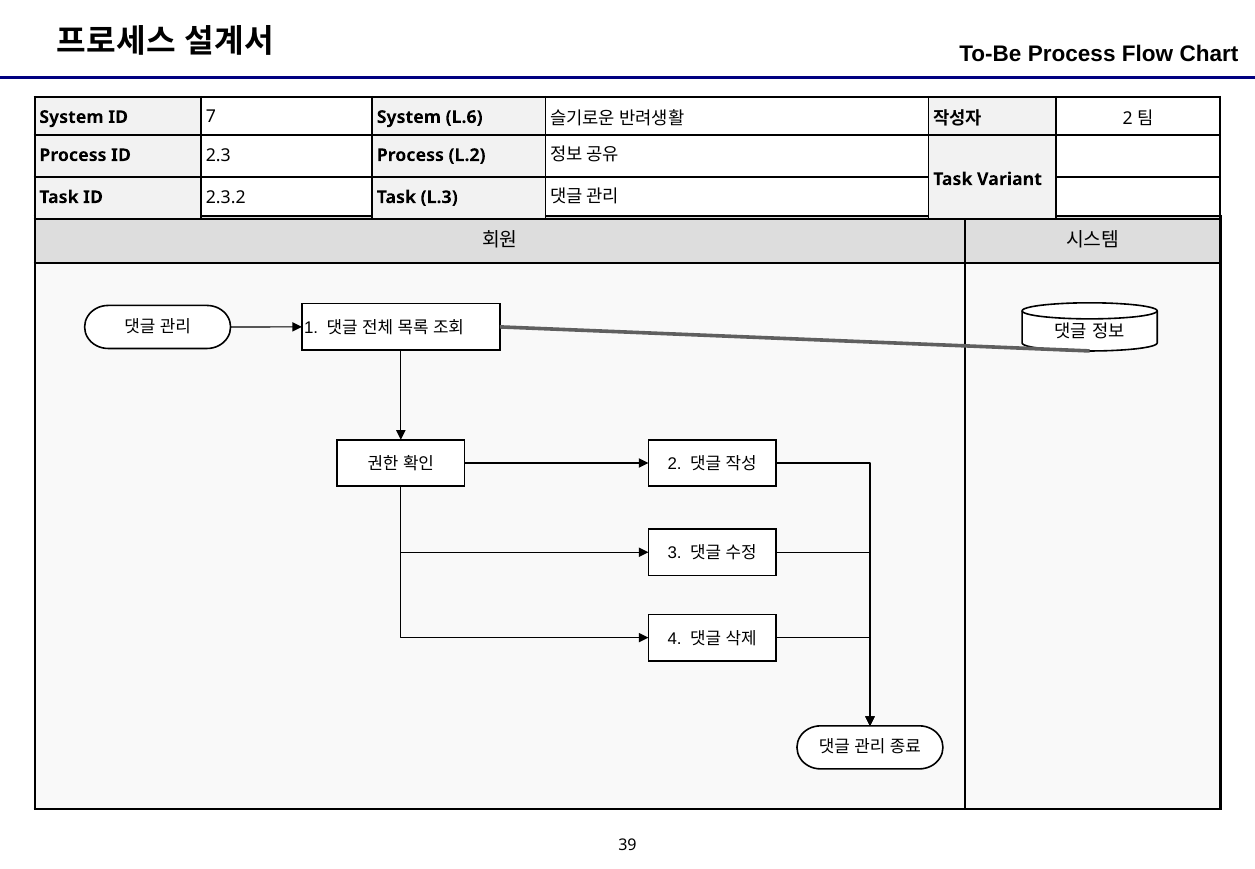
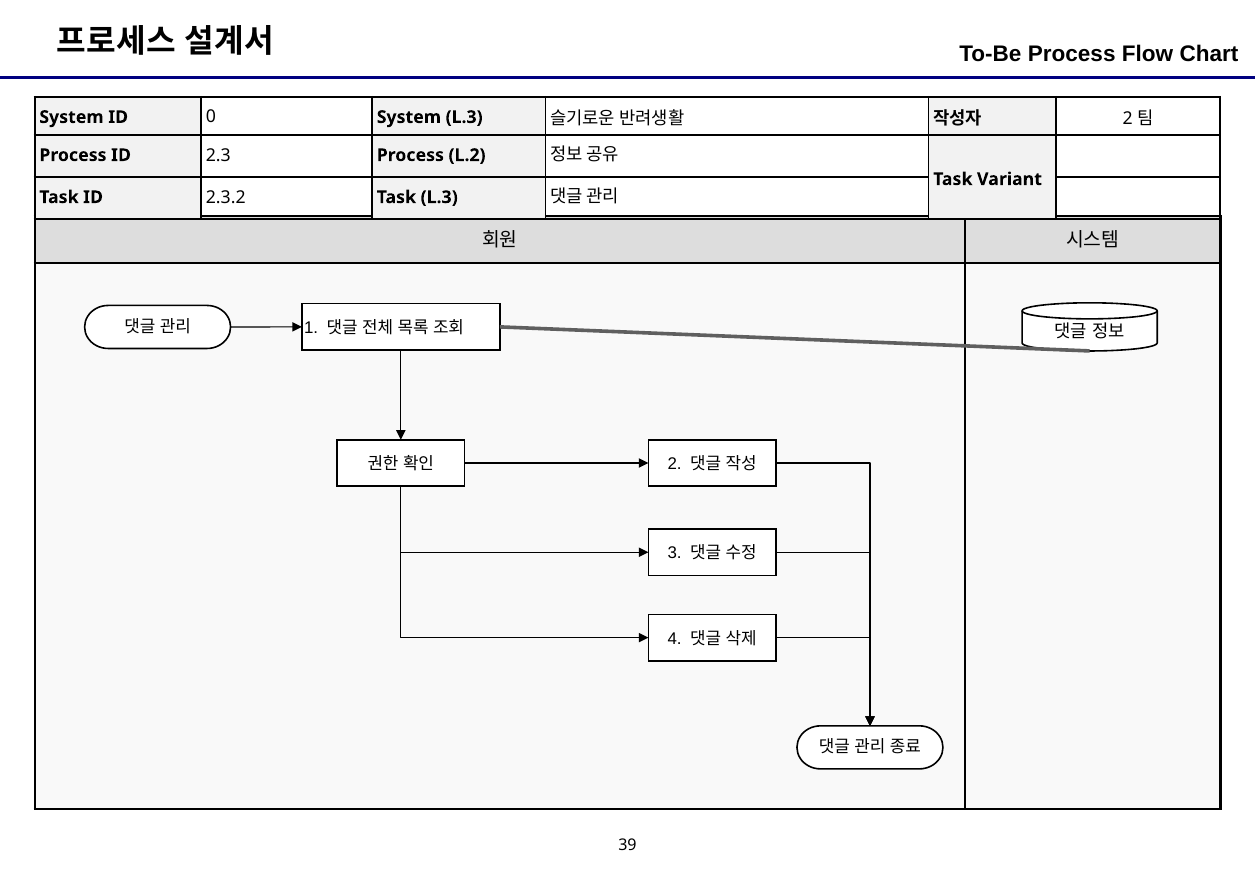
7: 7 -> 0
System L.6: L.6 -> L.3
